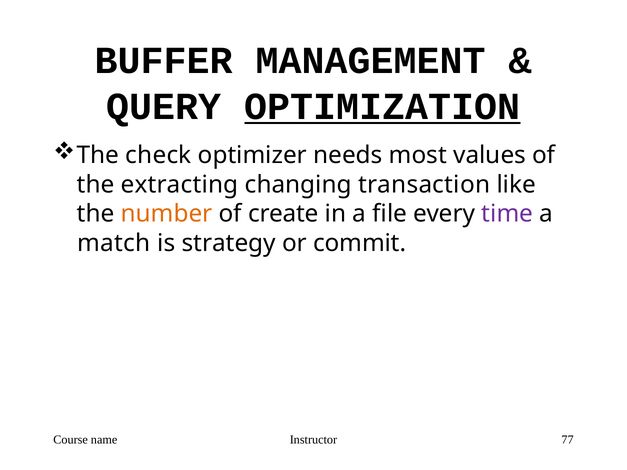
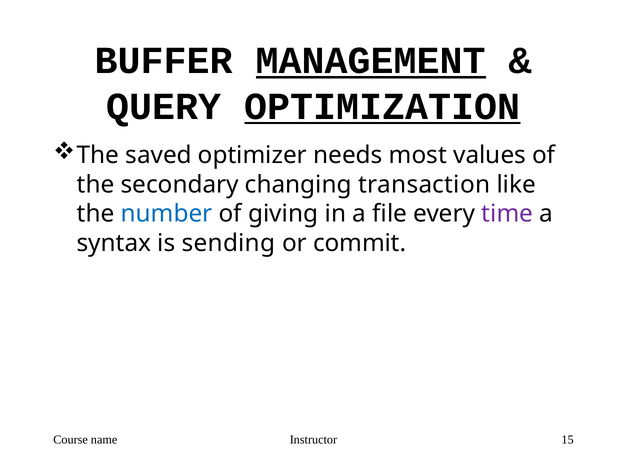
MANAGEMENT underline: none -> present
check: check -> saved
extracting: extracting -> secondary
number colour: orange -> blue
create: create -> giving
match: match -> syntax
strategy: strategy -> sending
77: 77 -> 15
